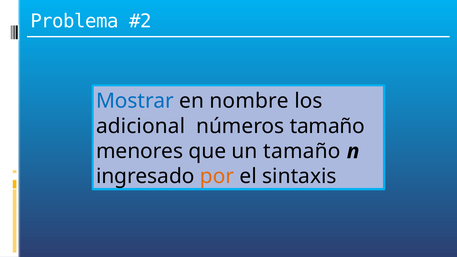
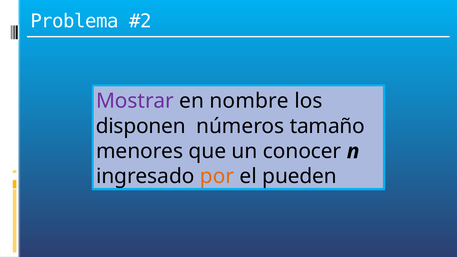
Mostrar colour: blue -> purple
adicional: adicional -> disponen
un tamaño: tamaño -> conocer
sintaxis: sintaxis -> pueden
